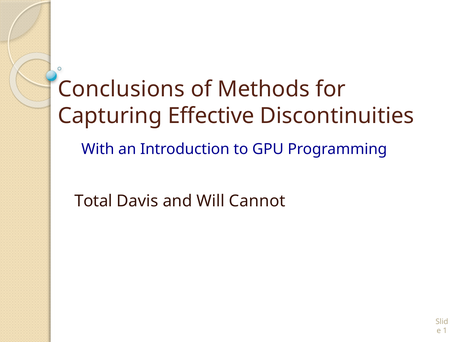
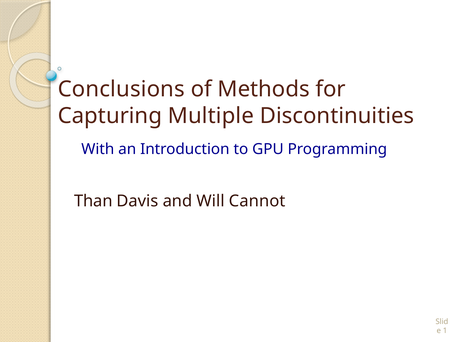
Effective: Effective -> Multiple
Total: Total -> Than
